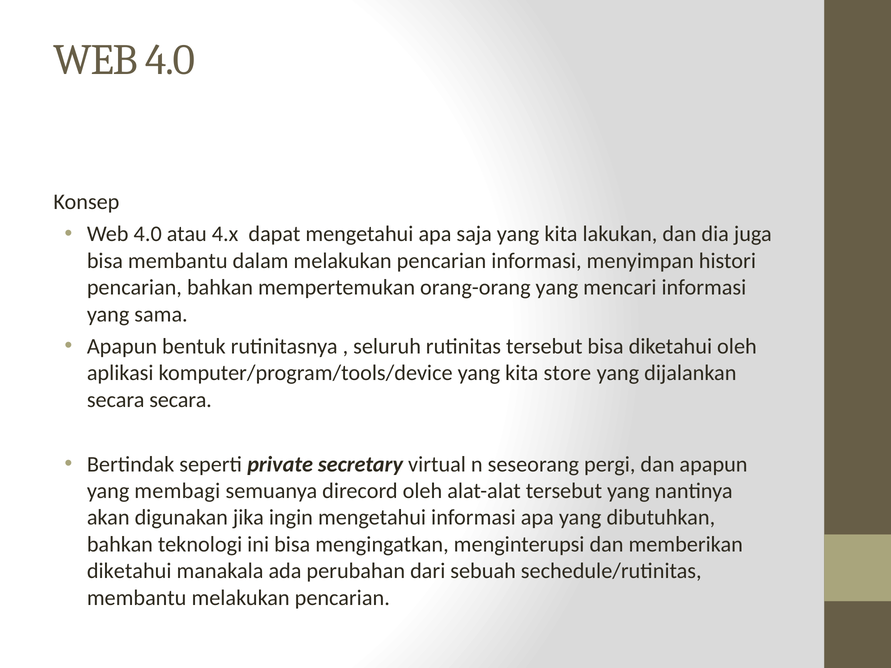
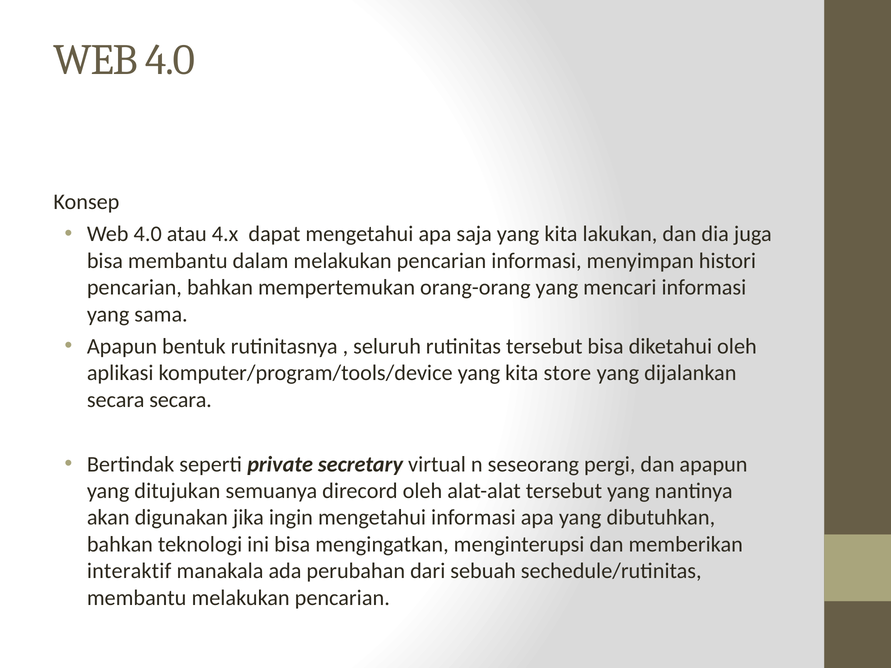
membagi: membagi -> ditujukan
diketahui at (129, 571): diketahui -> interaktif
